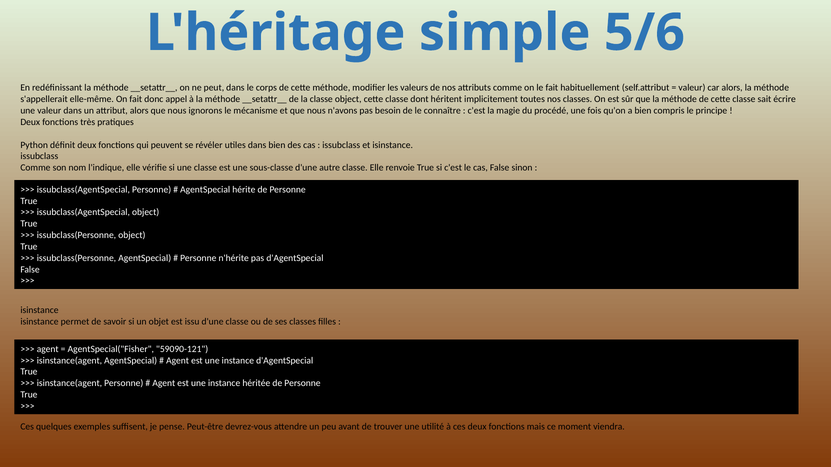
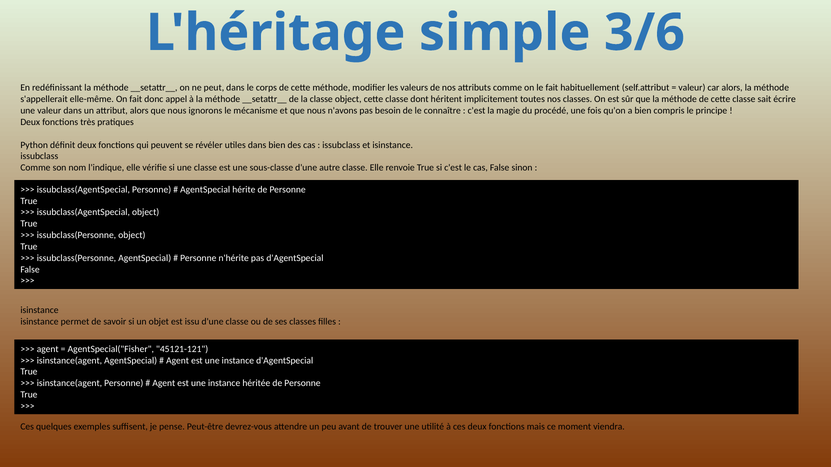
5/6: 5/6 -> 3/6
59090-121: 59090-121 -> 45121-121
